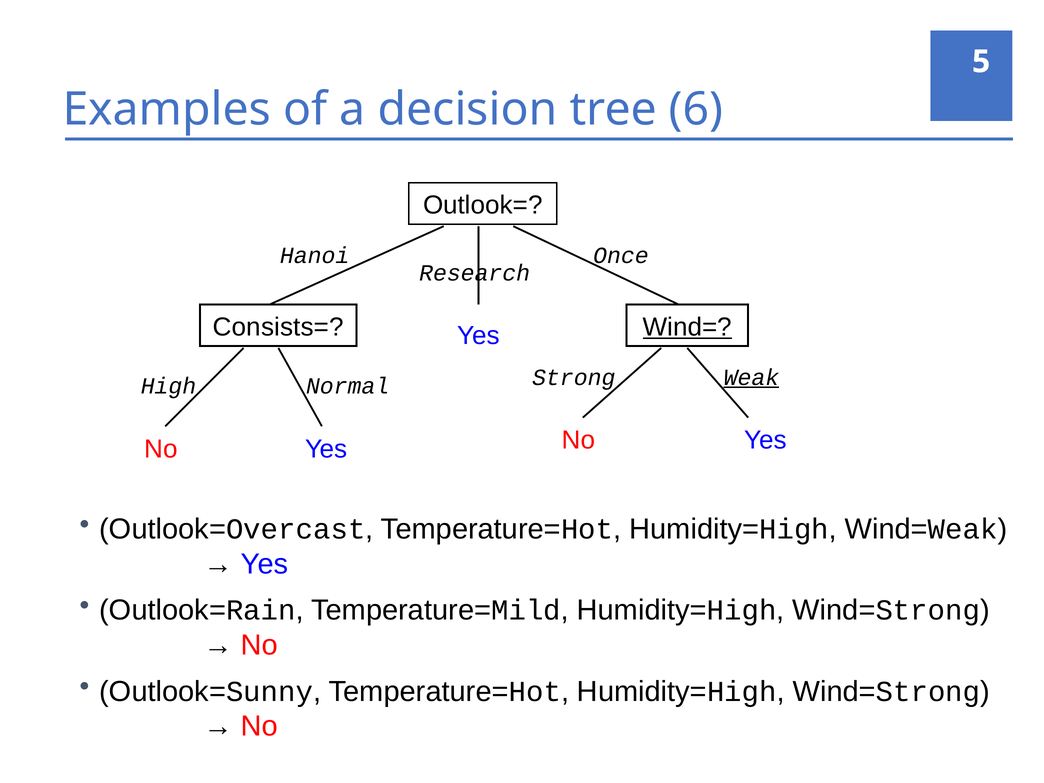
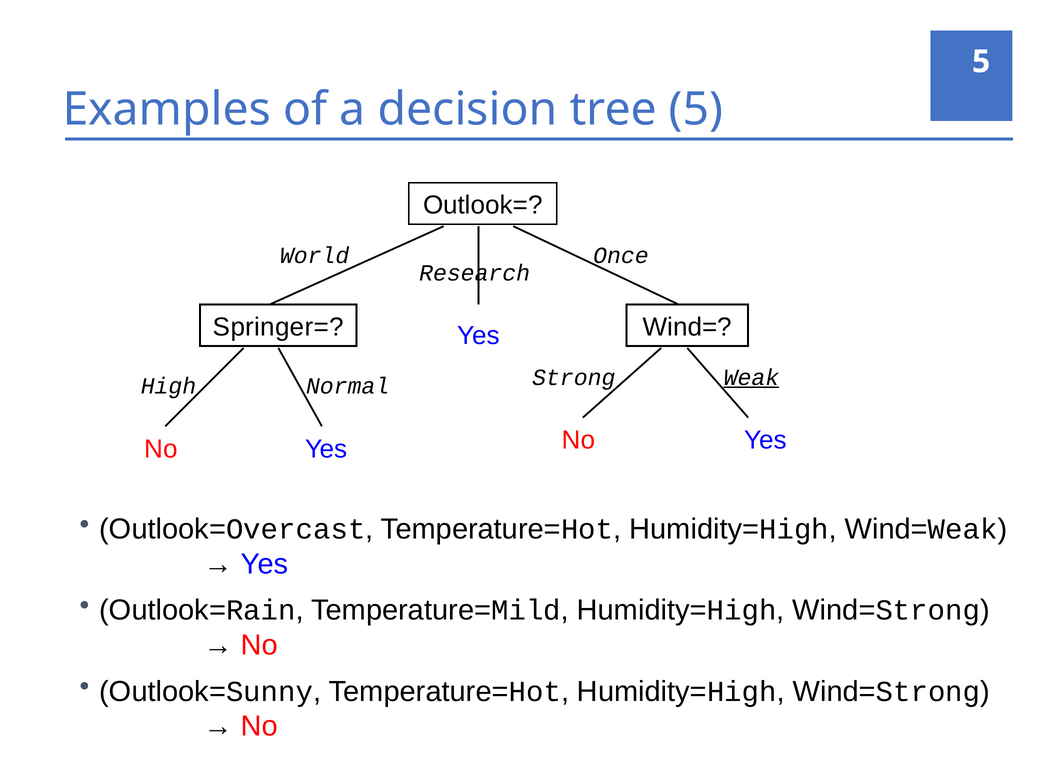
tree 6: 6 -> 5
Hanoi: Hanoi -> World
Consists=: Consists= -> Springer=
Wind= underline: present -> none
